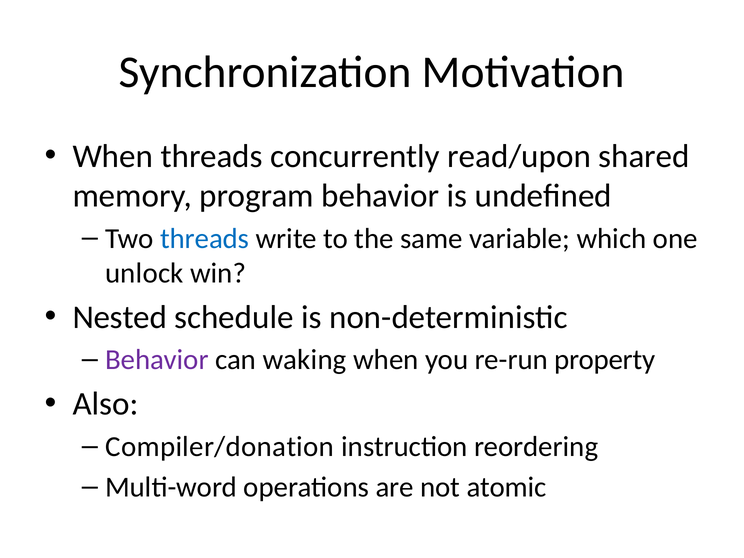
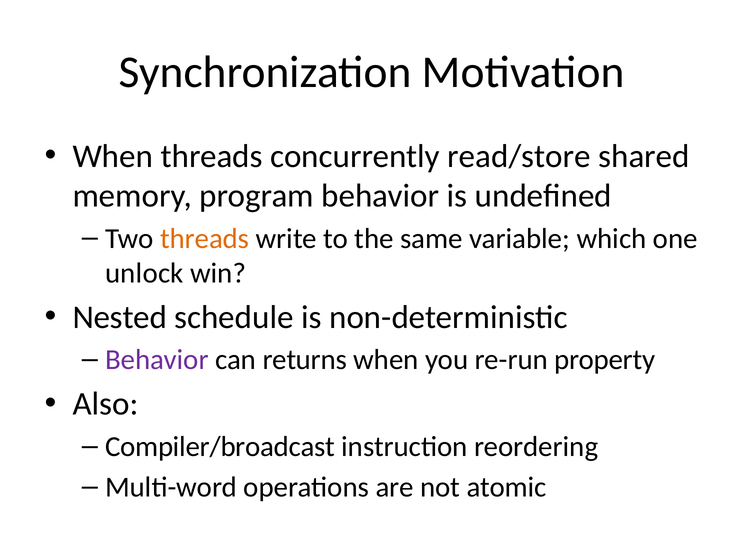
read/upon: read/upon -> read/store
threads at (205, 238) colour: blue -> orange
waking: waking -> returns
Compiler/donation: Compiler/donation -> Compiler/broadcast
